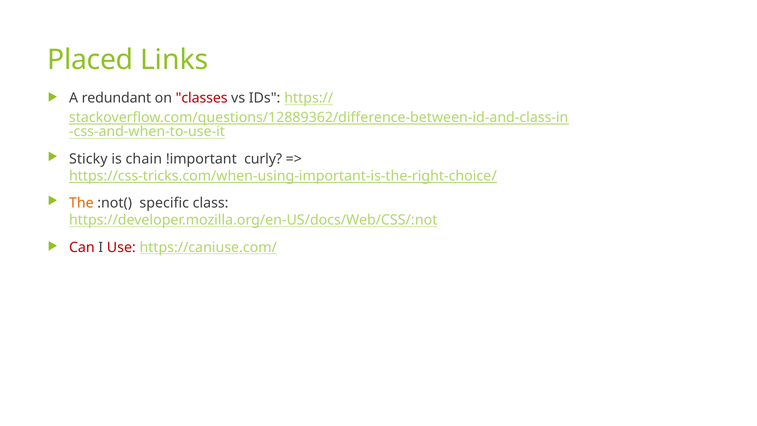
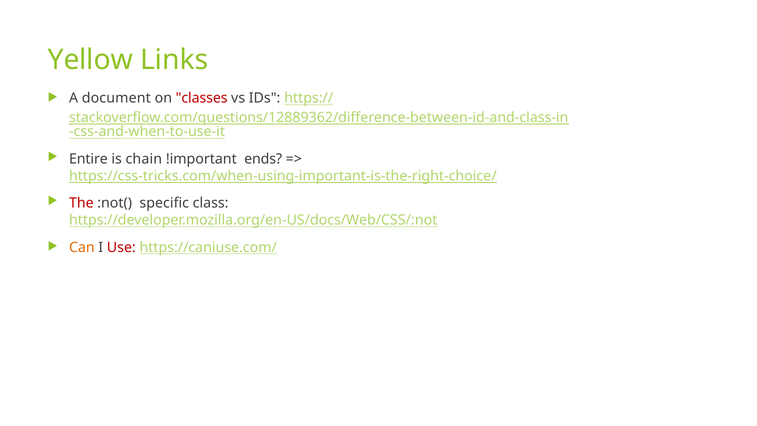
Placed: Placed -> Yellow
redundant: redundant -> document
Sticky: Sticky -> Entire
curly: curly -> ends
The colour: orange -> red
Can colour: red -> orange
